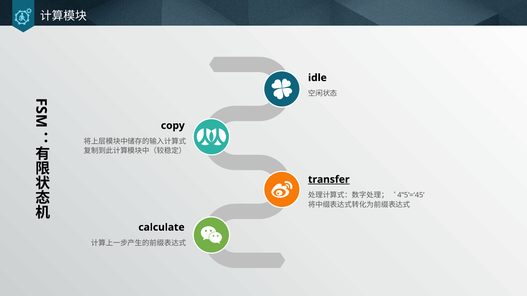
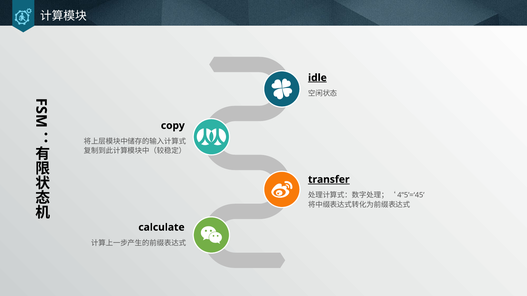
idle underline: none -> present
